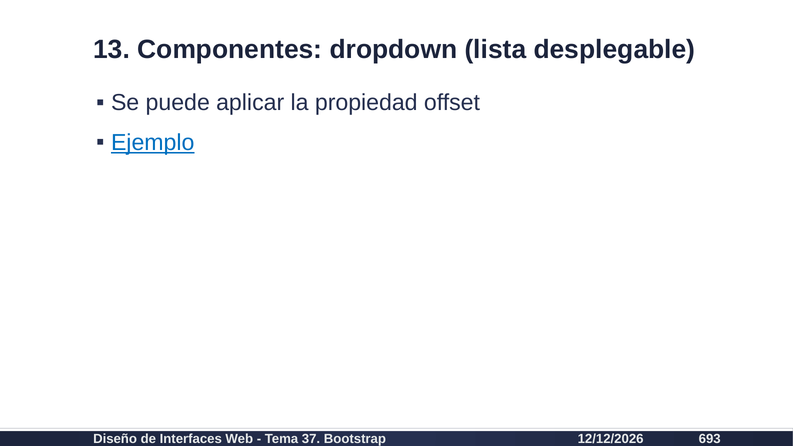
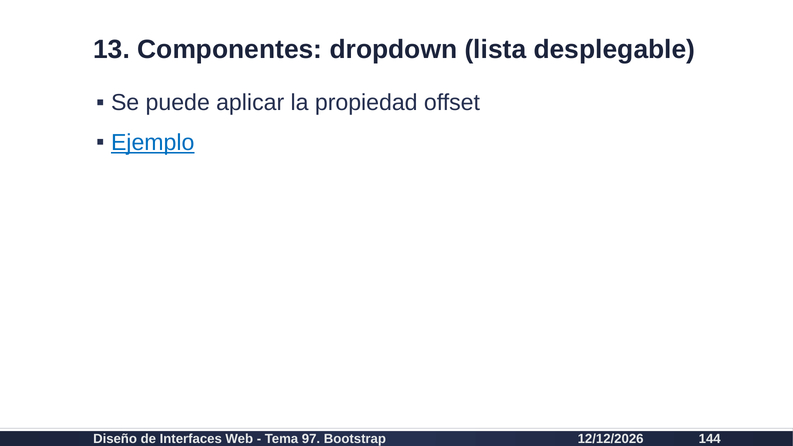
37: 37 -> 97
693: 693 -> 144
